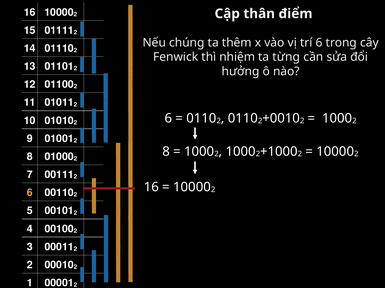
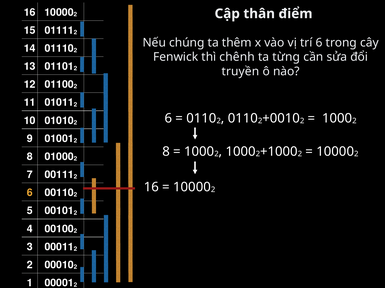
nhiệm: nhiệm -> chênh
hưởng: hưởng -> truyền
